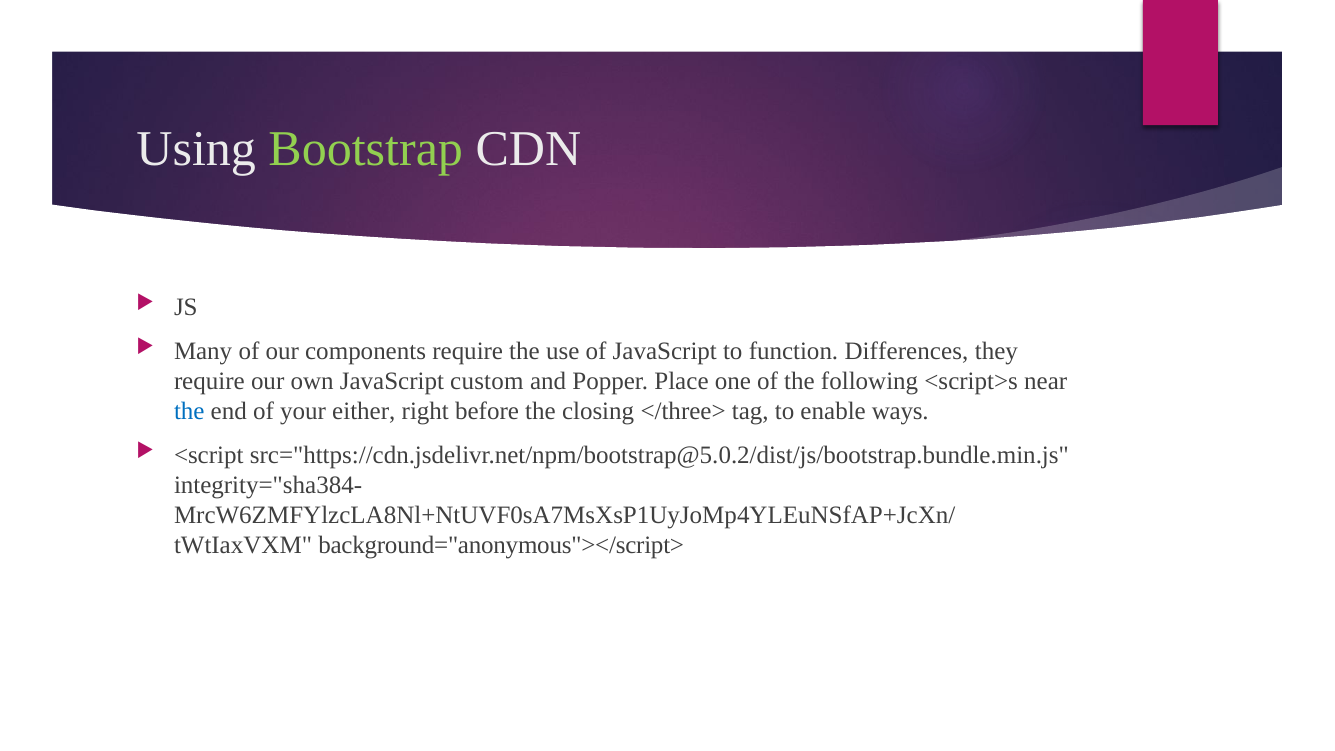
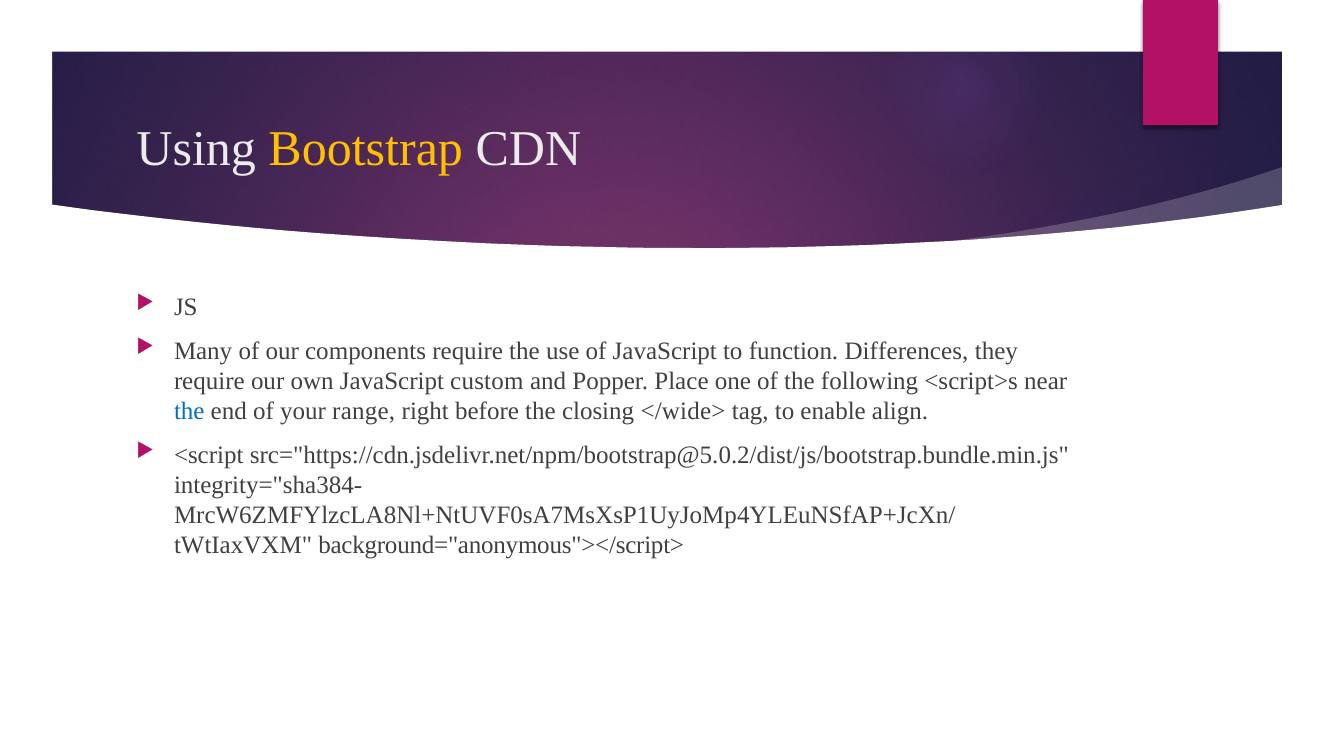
Bootstrap colour: light green -> yellow
either: either -> range
</three>: </three> -> </wide>
ways: ways -> align
